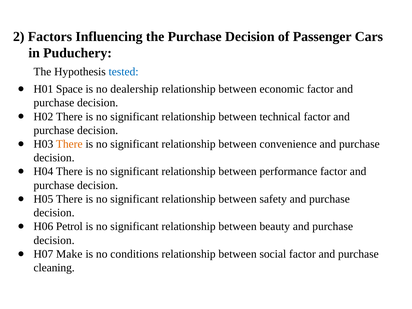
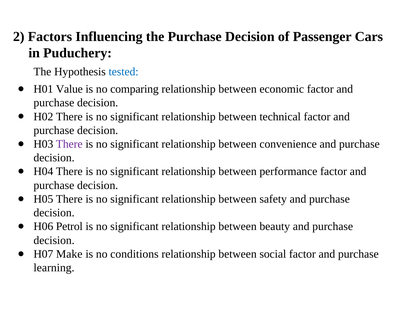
Space: Space -> Value
dealership: dealership -> comparing
There at (69, 144) colour: orange -> purple
cleaning: cleaning -> learning
